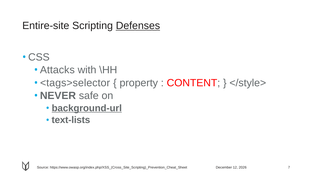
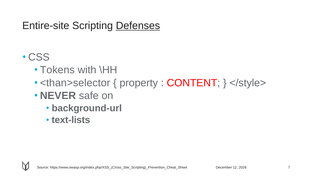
Attacks: Attacks -> Tokens
<tags>selector: <tags>selector -> <than>selector
background-url underline: present -> none
